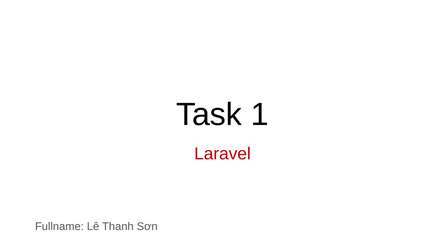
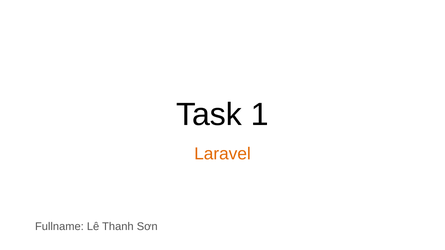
Laravel colour: red -> orange
